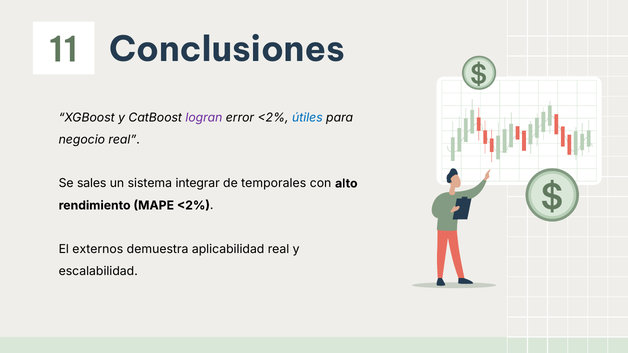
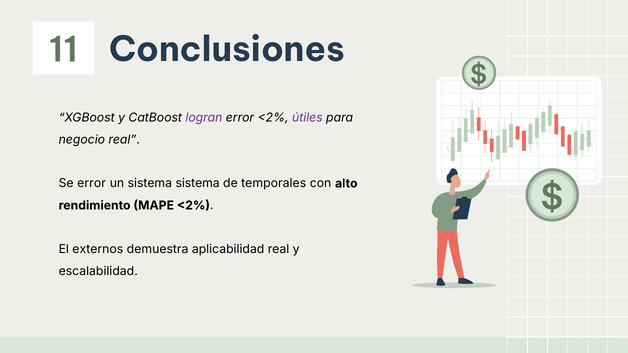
útiles colour: blue -> purple
Se sales: sales -> error
sistema integrar: integrar -> sistema
